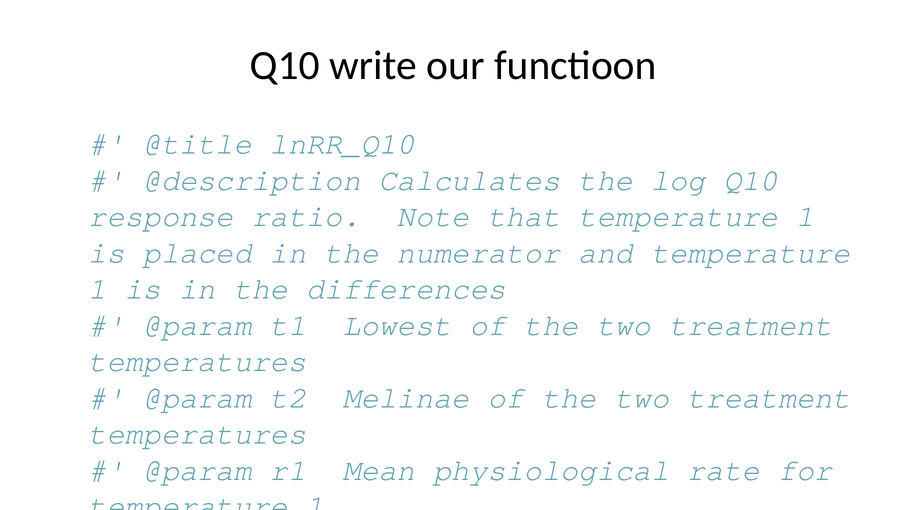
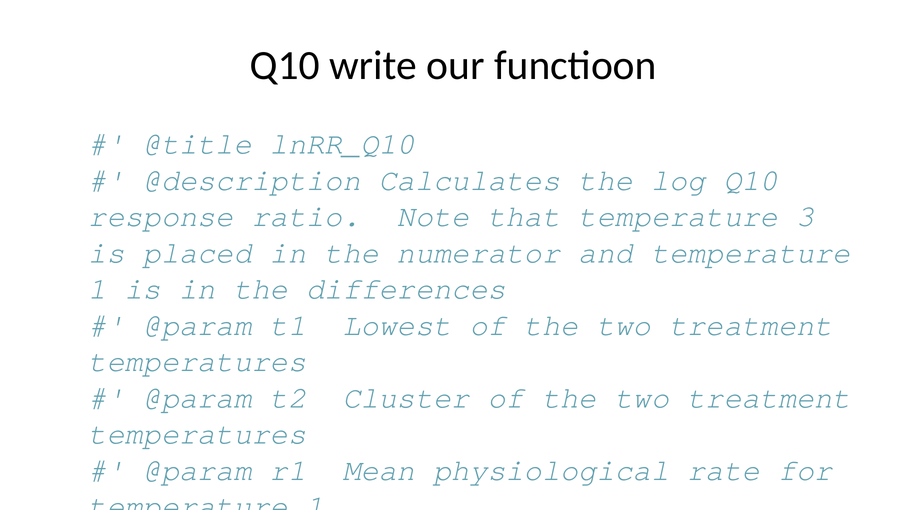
that temperature 1: 1 -> 3
Melinae: Melinae -> Cluster
